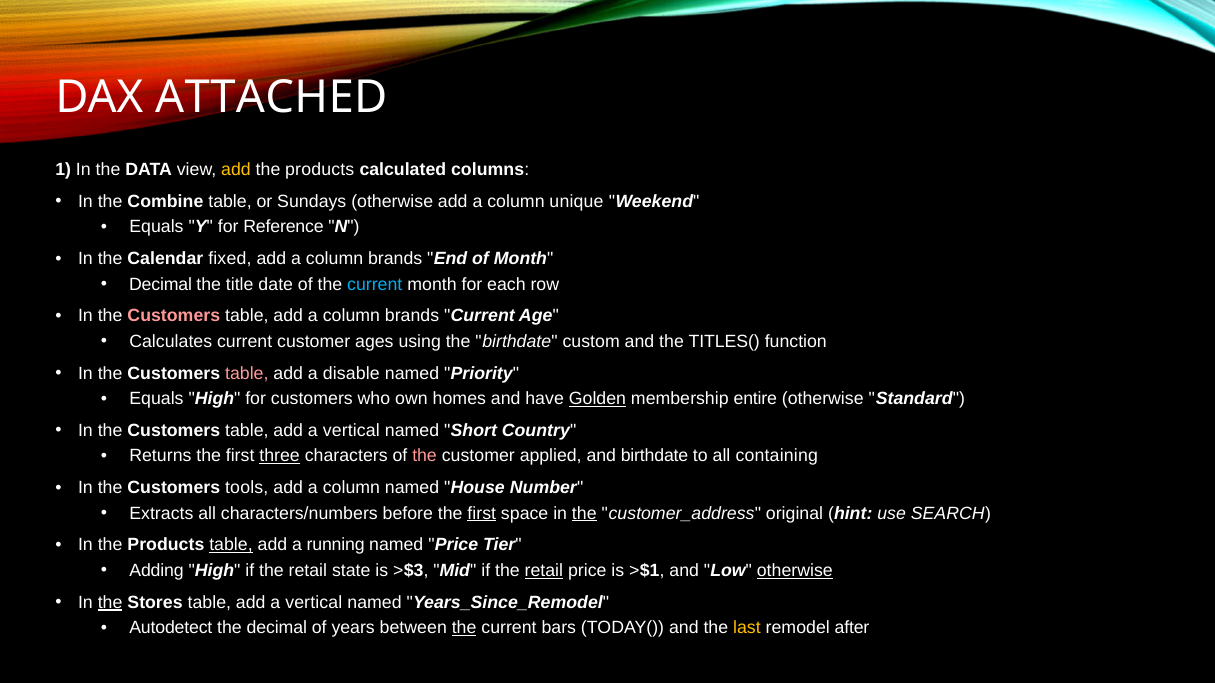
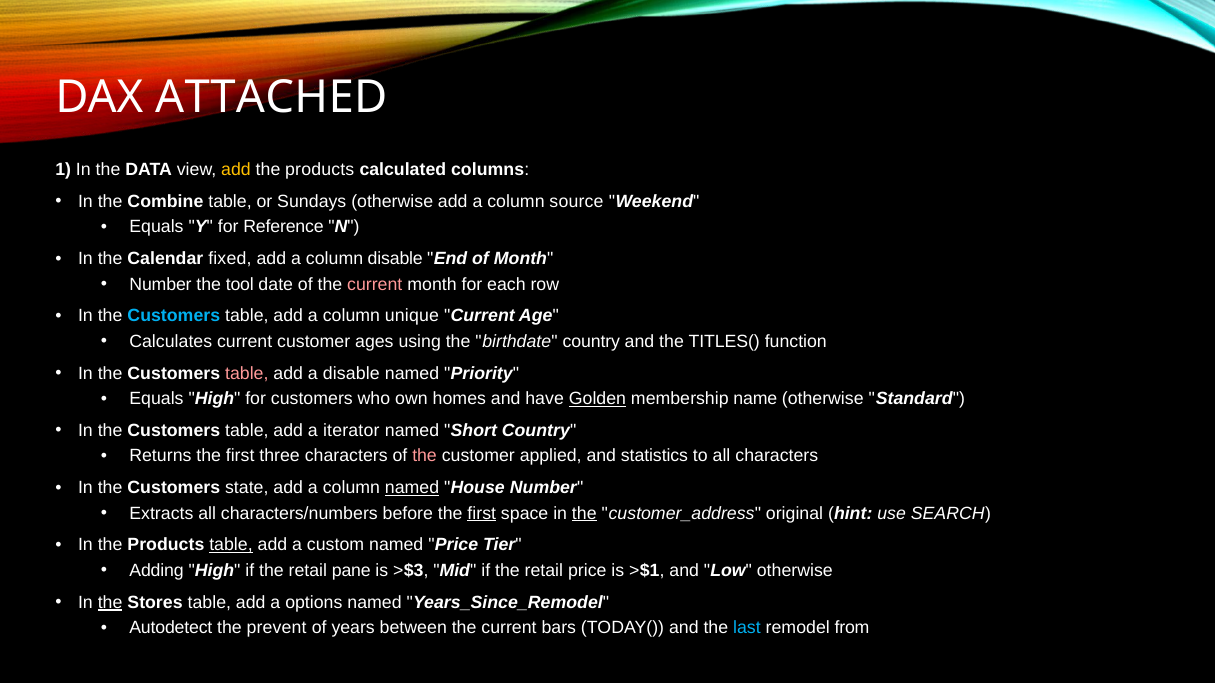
unique: unique -> source
brands at (395, 259): brands -> disable
Decimal at (161, 284): Decimal -> Number
title: title -> tool
current at (375, 284) colour: light blue -> pink
Customers at (174, 316) colour: pink -> light blue
brands at (412, 316): brands -> unique
birthdate custom: custom -> country
entire: entire -> name
vertical at (351, 431): vertical -> iterator
three underline: present -> none
and birthdate: birthdate -> statistics
all containing: containing -> characters
tools: tools -> state
named at (412, 488) underline: none -> present
running: running -> custom
state: state -> pane
retail at (544, 571) underline: present -> none
otherwise at (795, 571) underline: present -> none
vertical at (314, 603): vertical -> options
the decimal: decimal -> prevent
the at (464, 628) underline: present -> none
last colour: yellow -> light blue
after: after -> from
